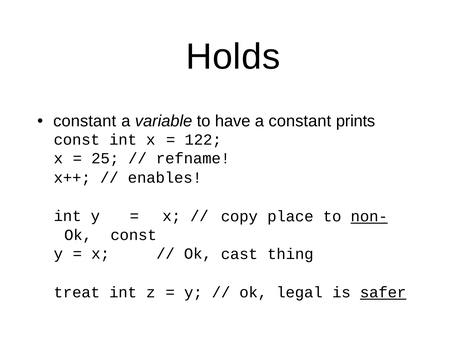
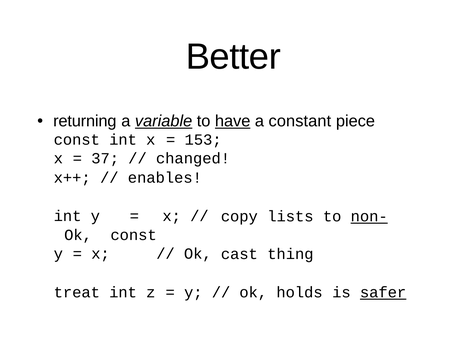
Holds: Holds -> Better
constant at (85, 121): constant -> returning
variable underline: none -> present
have underline: none -> present
prints: prints -> piece
122: 122 -> 153
25: 25 -> 37
refname: refname -> changed
place: place -> lists
legal: legal -> holds
